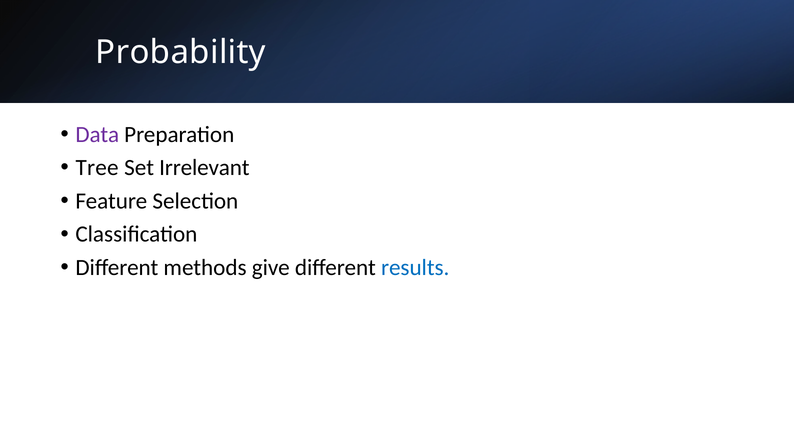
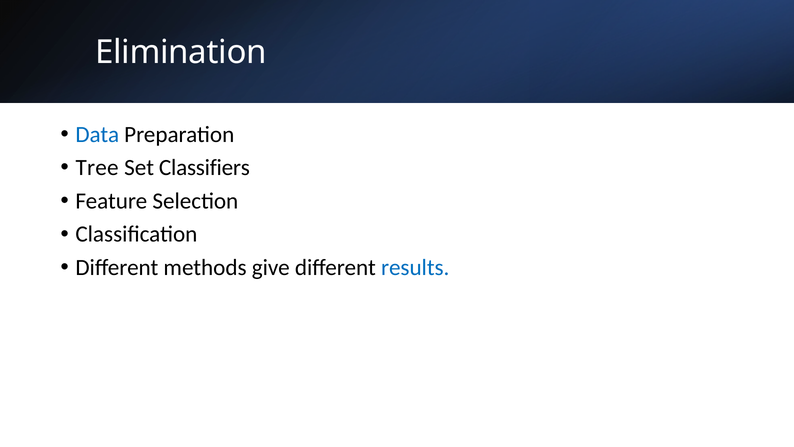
Probability: Probability -> Elimination
Data colour: purple -> blue
Irrelevant: Irrelevant -> Classifiers
